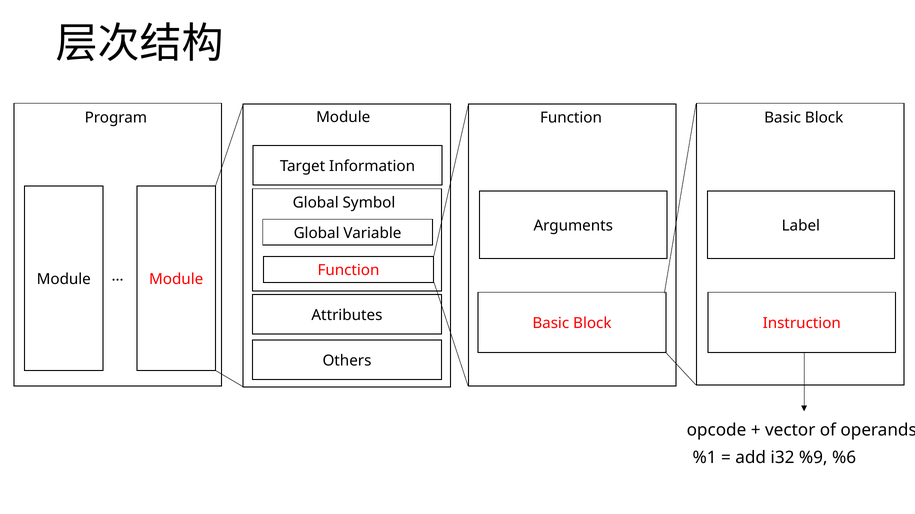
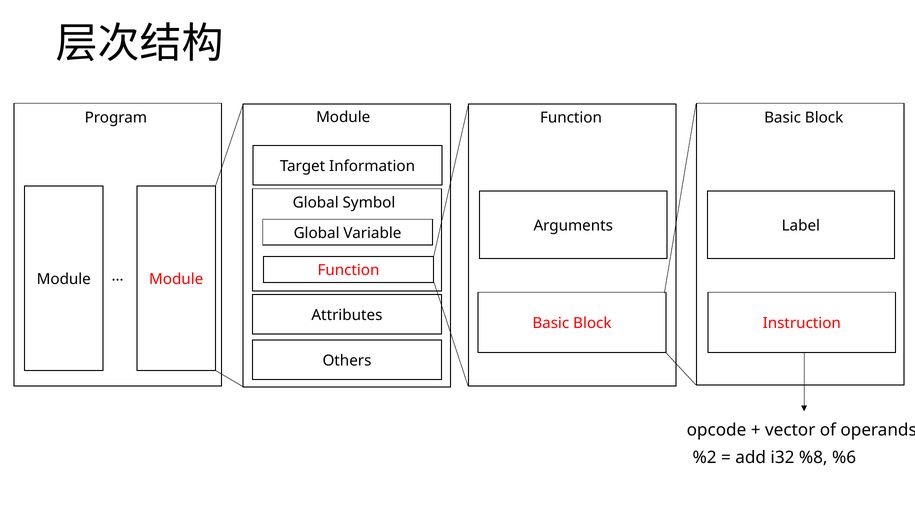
%1: %1 -> %2
%9: %9 -> %8
